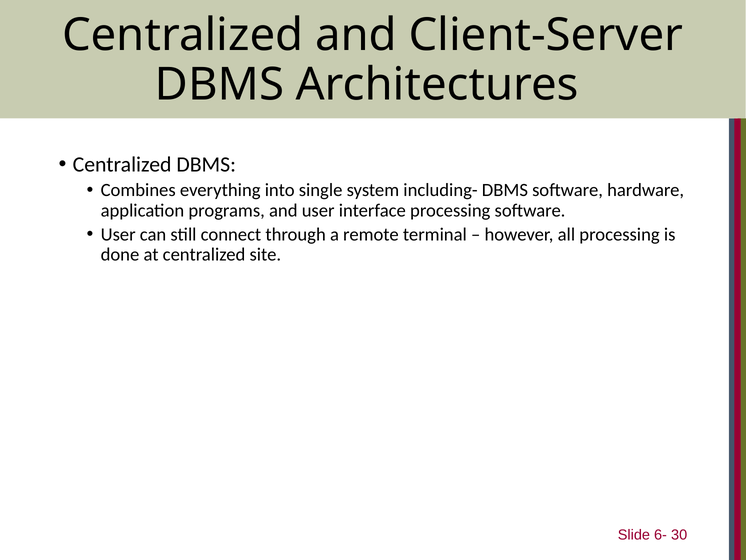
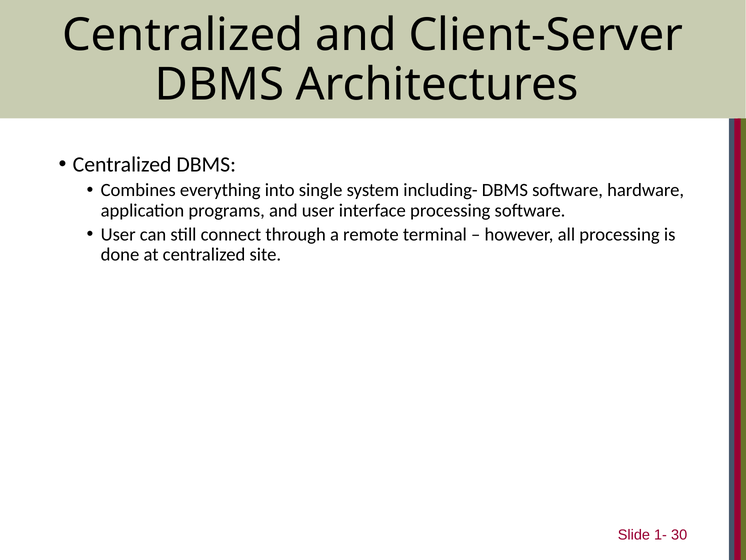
6-: 6- -> 1-
